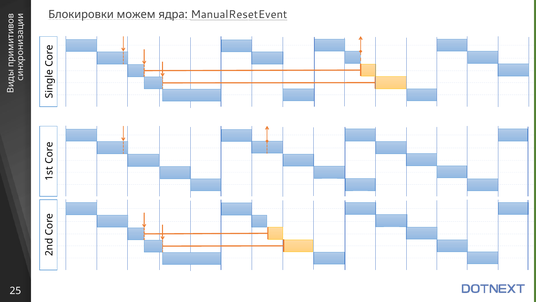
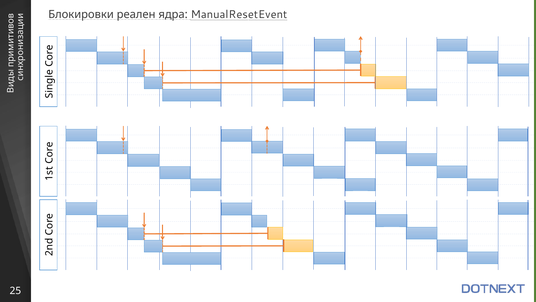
можем: можем -> реален
